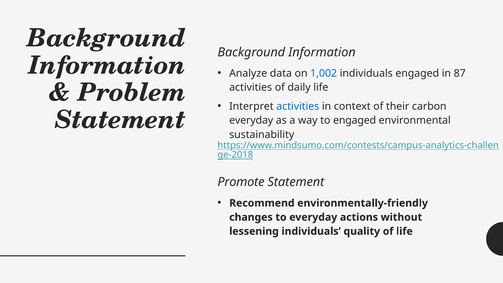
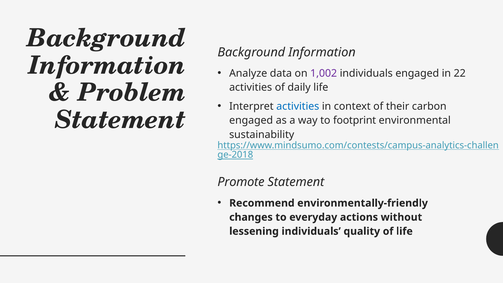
1,002 colour: blue -> purple
87: 87 -> 22
everyday at (251, 120): everyday -> engaged
to engaged: engaged -> footprint
